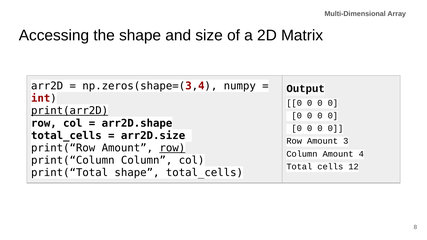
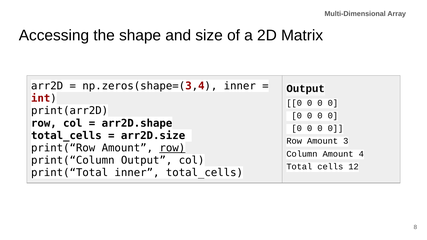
np.zeros(shape=(3,4 numpy: numpy -> inner
print(arr2D underline: present -> none
print(“Column Column: Column -> Output
print(“Total shape: shape -> inner
